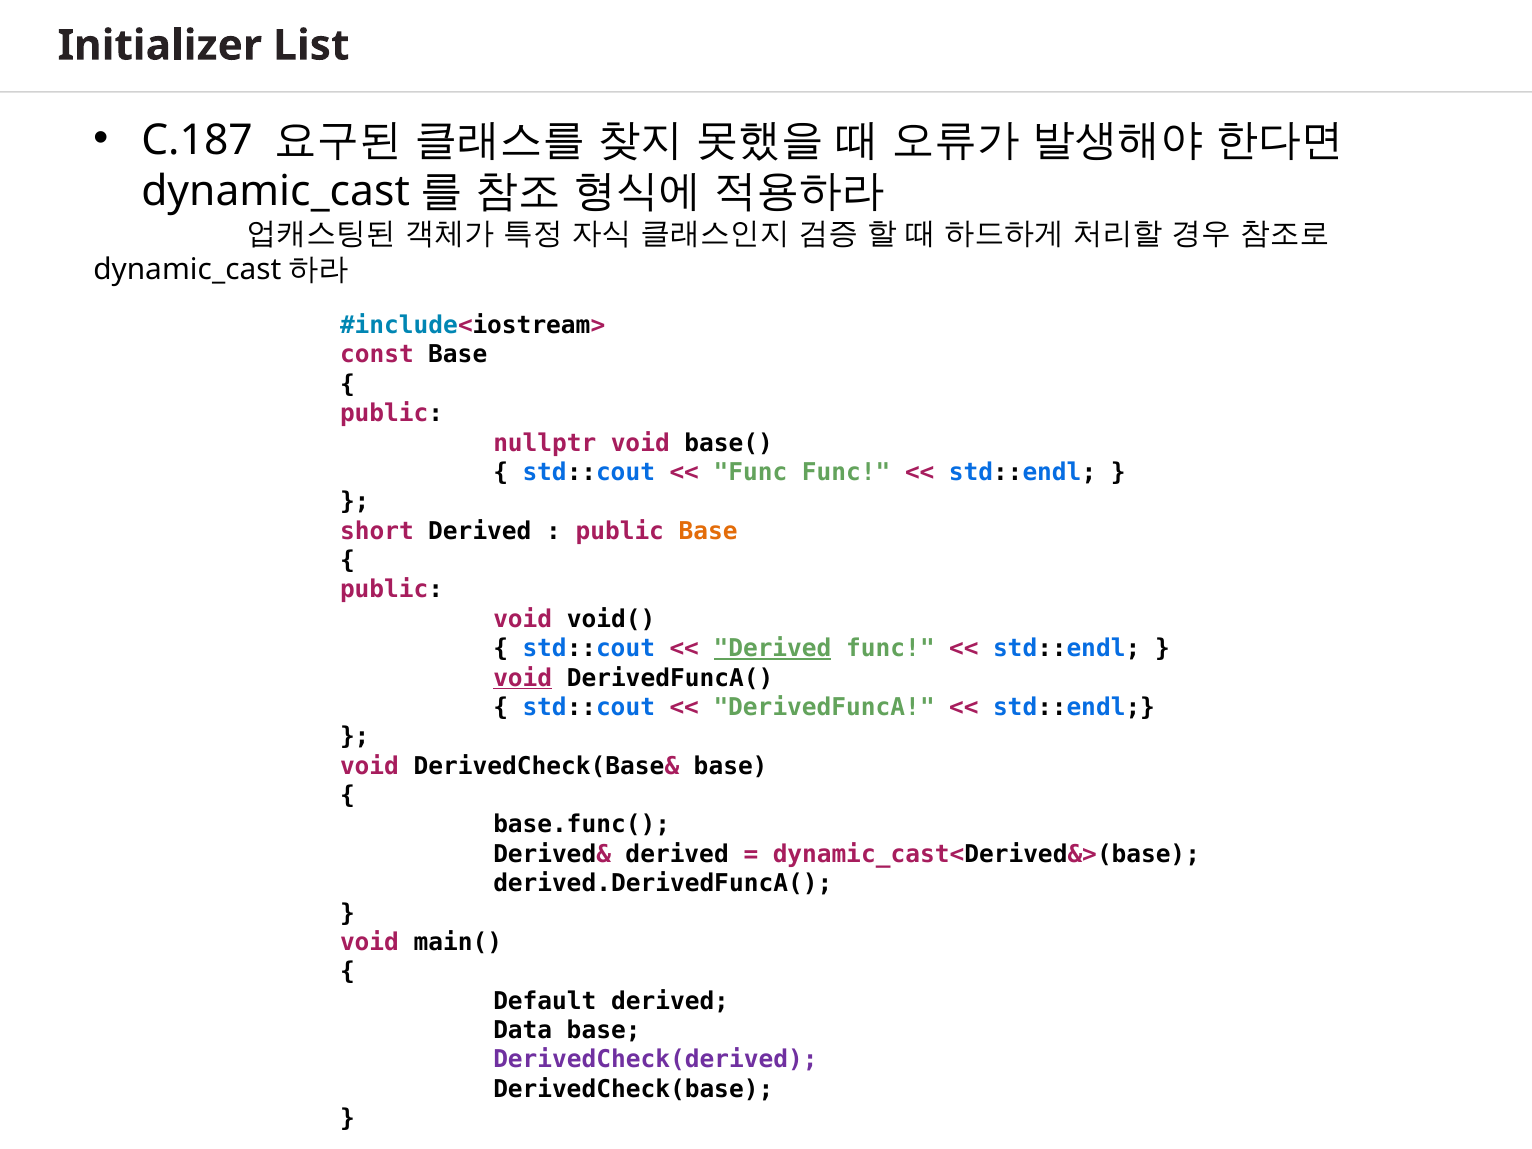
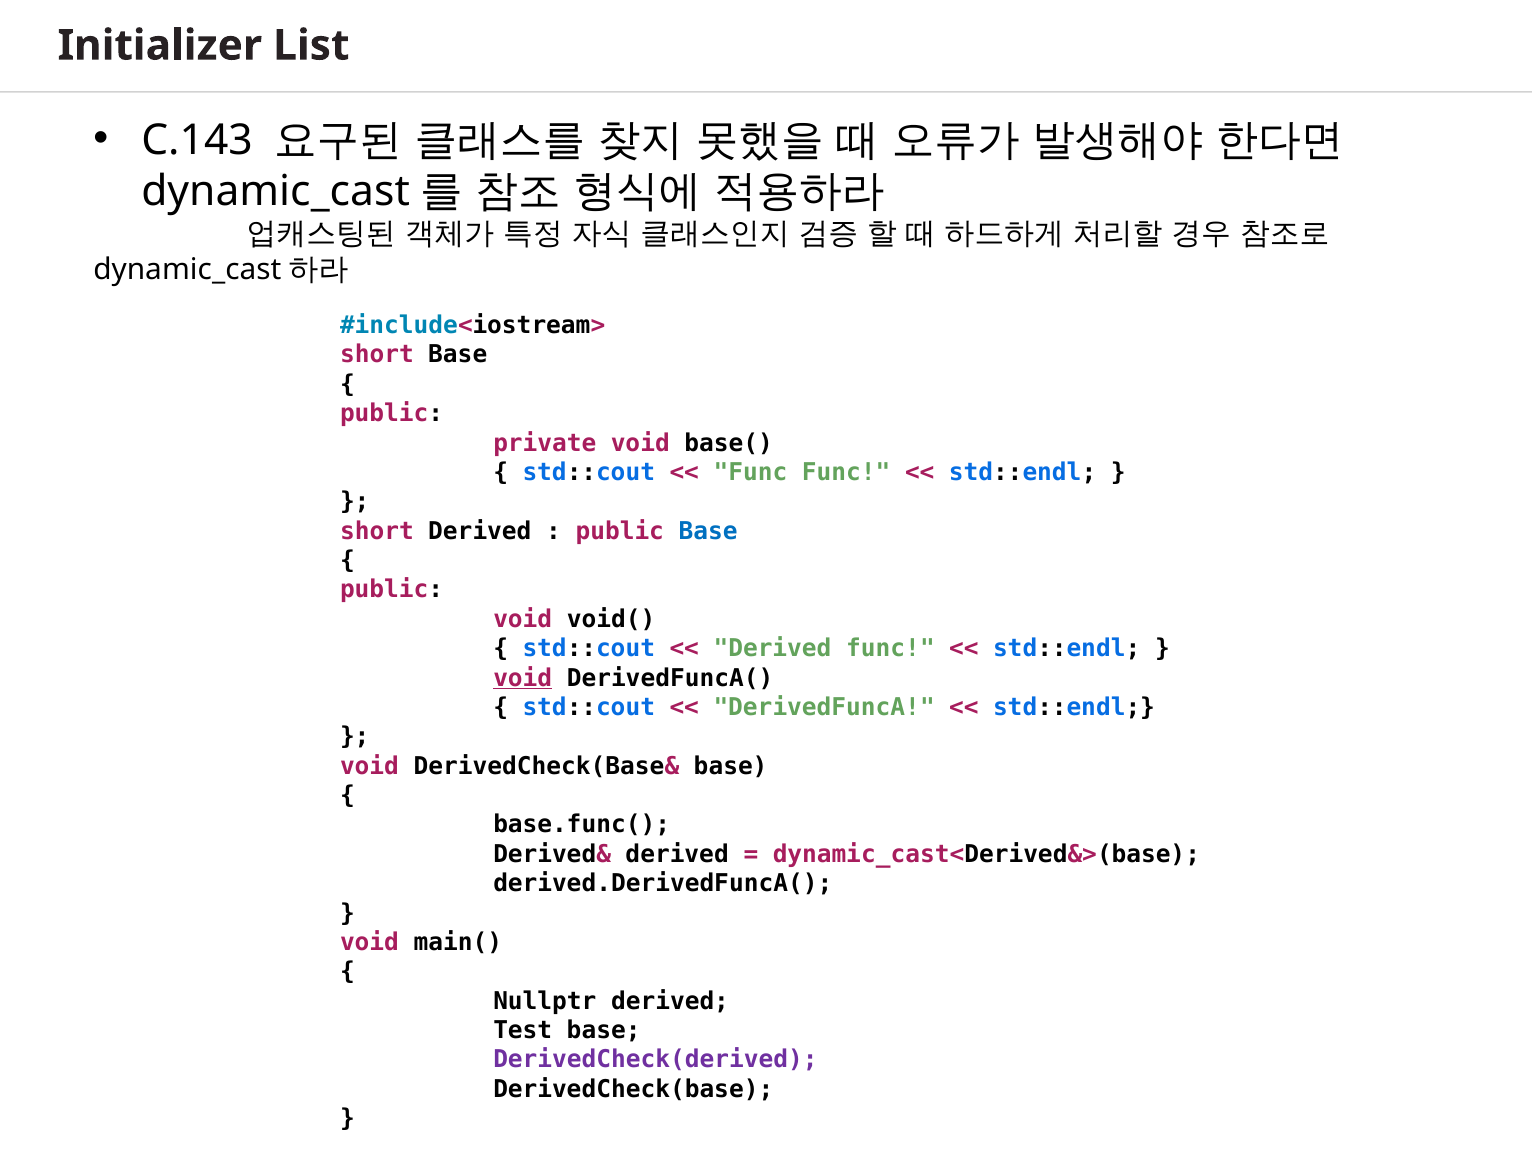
C.187: C.187 -> C.143
const at (377, 355): const -> short
nullptr: nullptr -> private
Base at (708, 531) colour: orange -> blue
Derived at (773, 649) underline: present -> none
Default: Default -> Nullptr
Data: Data -> Test
